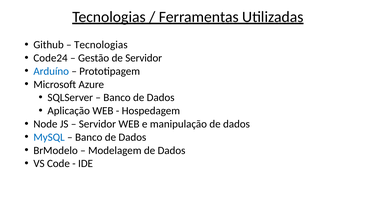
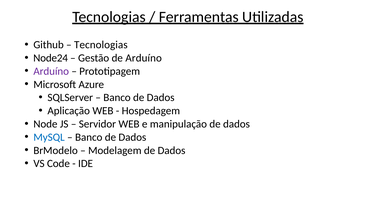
Code24: Code24 -> Node24
de Servidor: Servidor -> Arduíno
Arduíno at (51, 71) colour: blue -> purple
